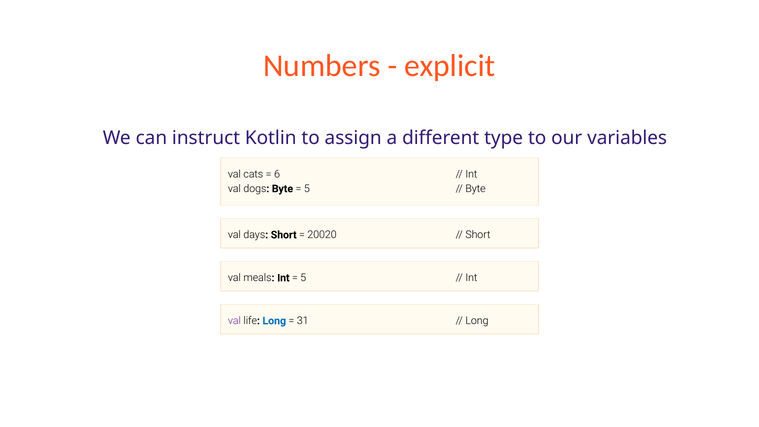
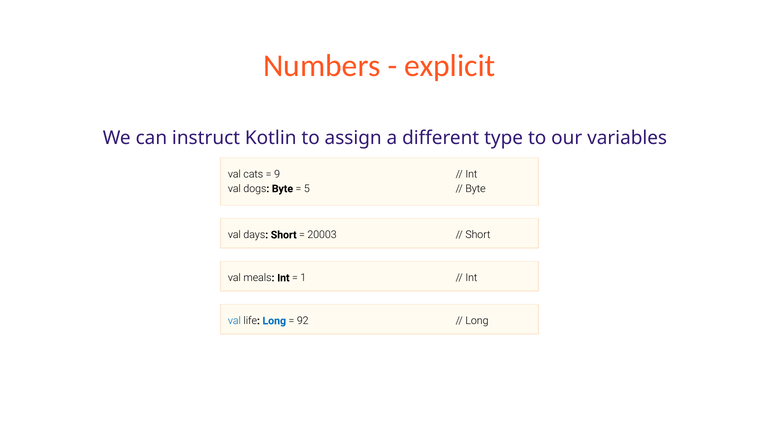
6: 6 -> 9
20020: 20020 -> 20003
5 at (303, 278): 5 -> 1
val at (234, 321) colour: purple -> blue
31: 31 -> 92
